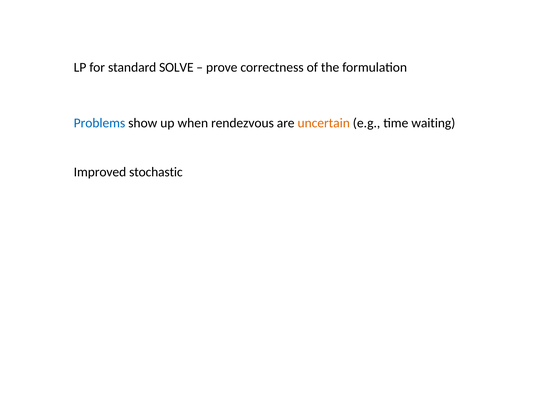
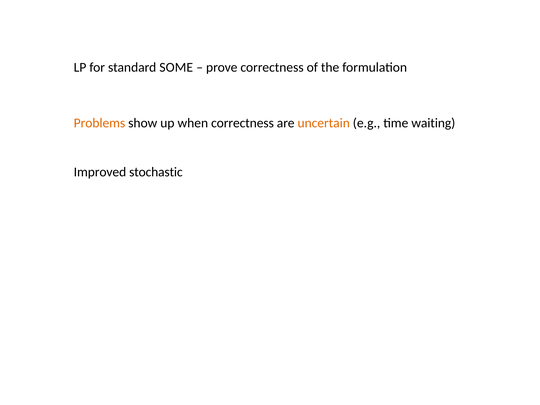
SOLVE: SOLVE -> SOME
Problems colour: blue -> orange
when rendezvous: rendezvous -> correctness
